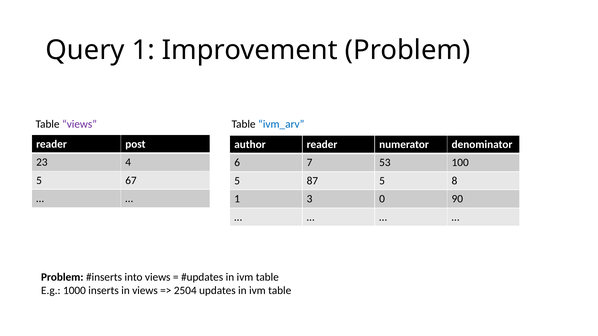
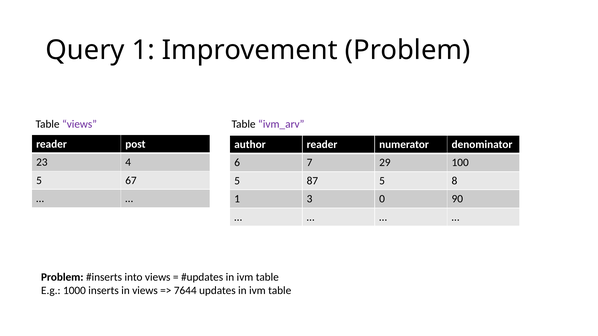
ivm_arv colour: blue -> purple
53: 53 -> 29
2504: 2504 -> 7644
